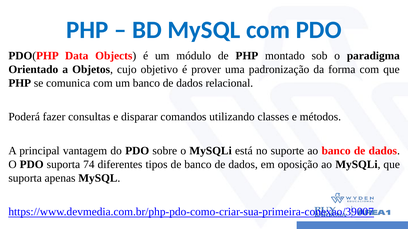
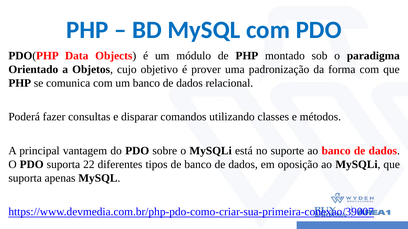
74: 74 -> 22
